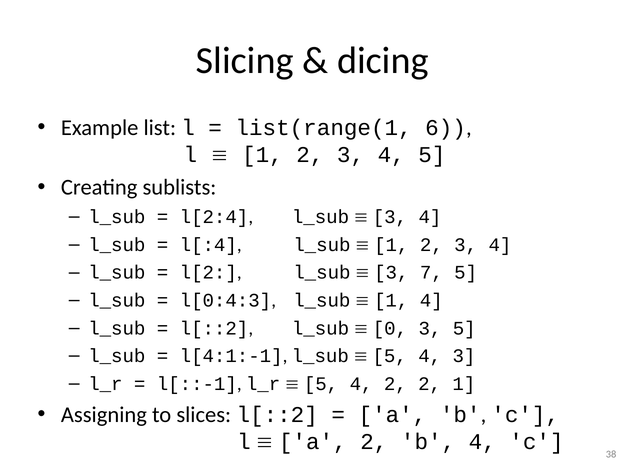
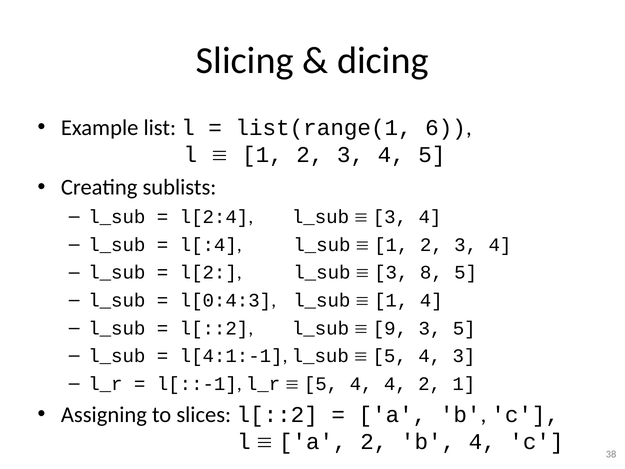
7: 7 -> 8
0: 0 -> 9
4 2: 2 -> 4
